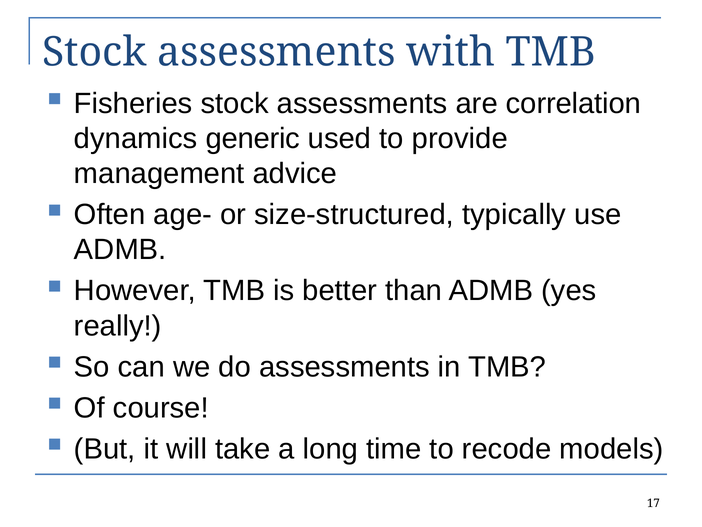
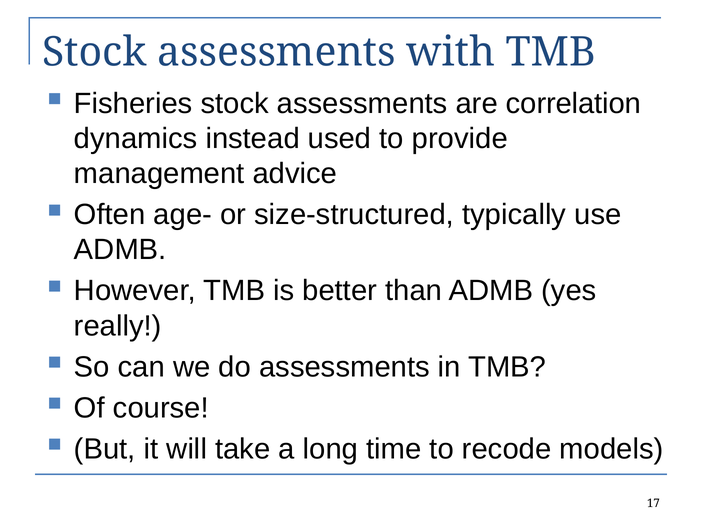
generic: generic -> instead
